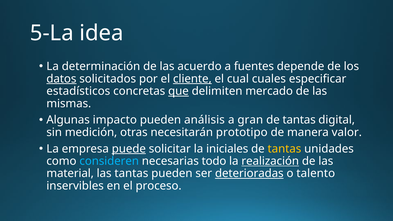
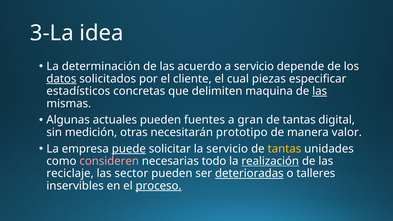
5-La: 5-La -> 3-La
a fuentes: fuentes -> servicio
cliente underline: present -> none
cuales: cuales -> piezas
que underline: present -> none
mercado: mercado -> maquina
las at (320, 91) underline: none -> present
impacto: impacto -> actuales
análisis: análisis -> fuentes
la iniciales: iniciales -> servicio
consideren colour: light blue -> pink
material: material -> reciclaje
las tantas: tantas -> sector
talento: talento -> talleres
proceso underline: none -> present
